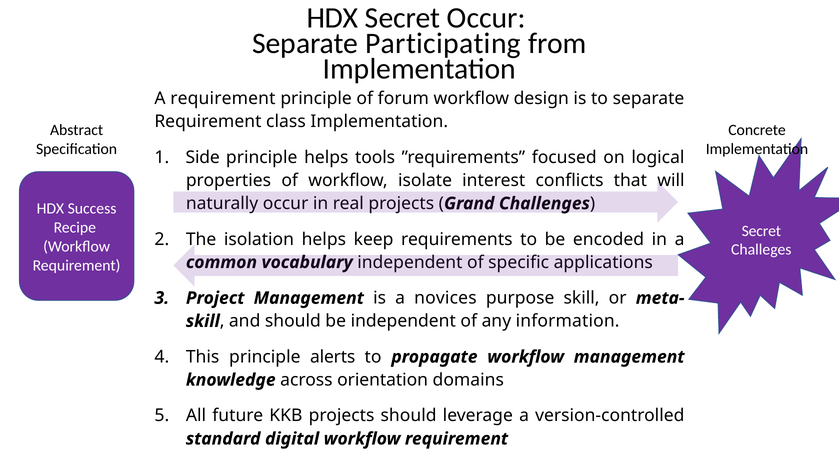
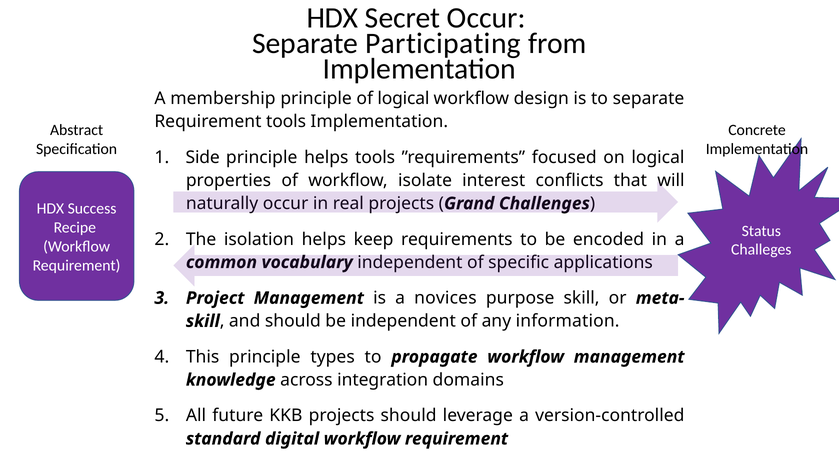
A requirement: requirement -> membership
of forum: forum -> logical
Requirement class: class -> tools
Secret at (761, 231): Secret -> Status
alerts: alerts -> types
orientation: orientation -> integration
